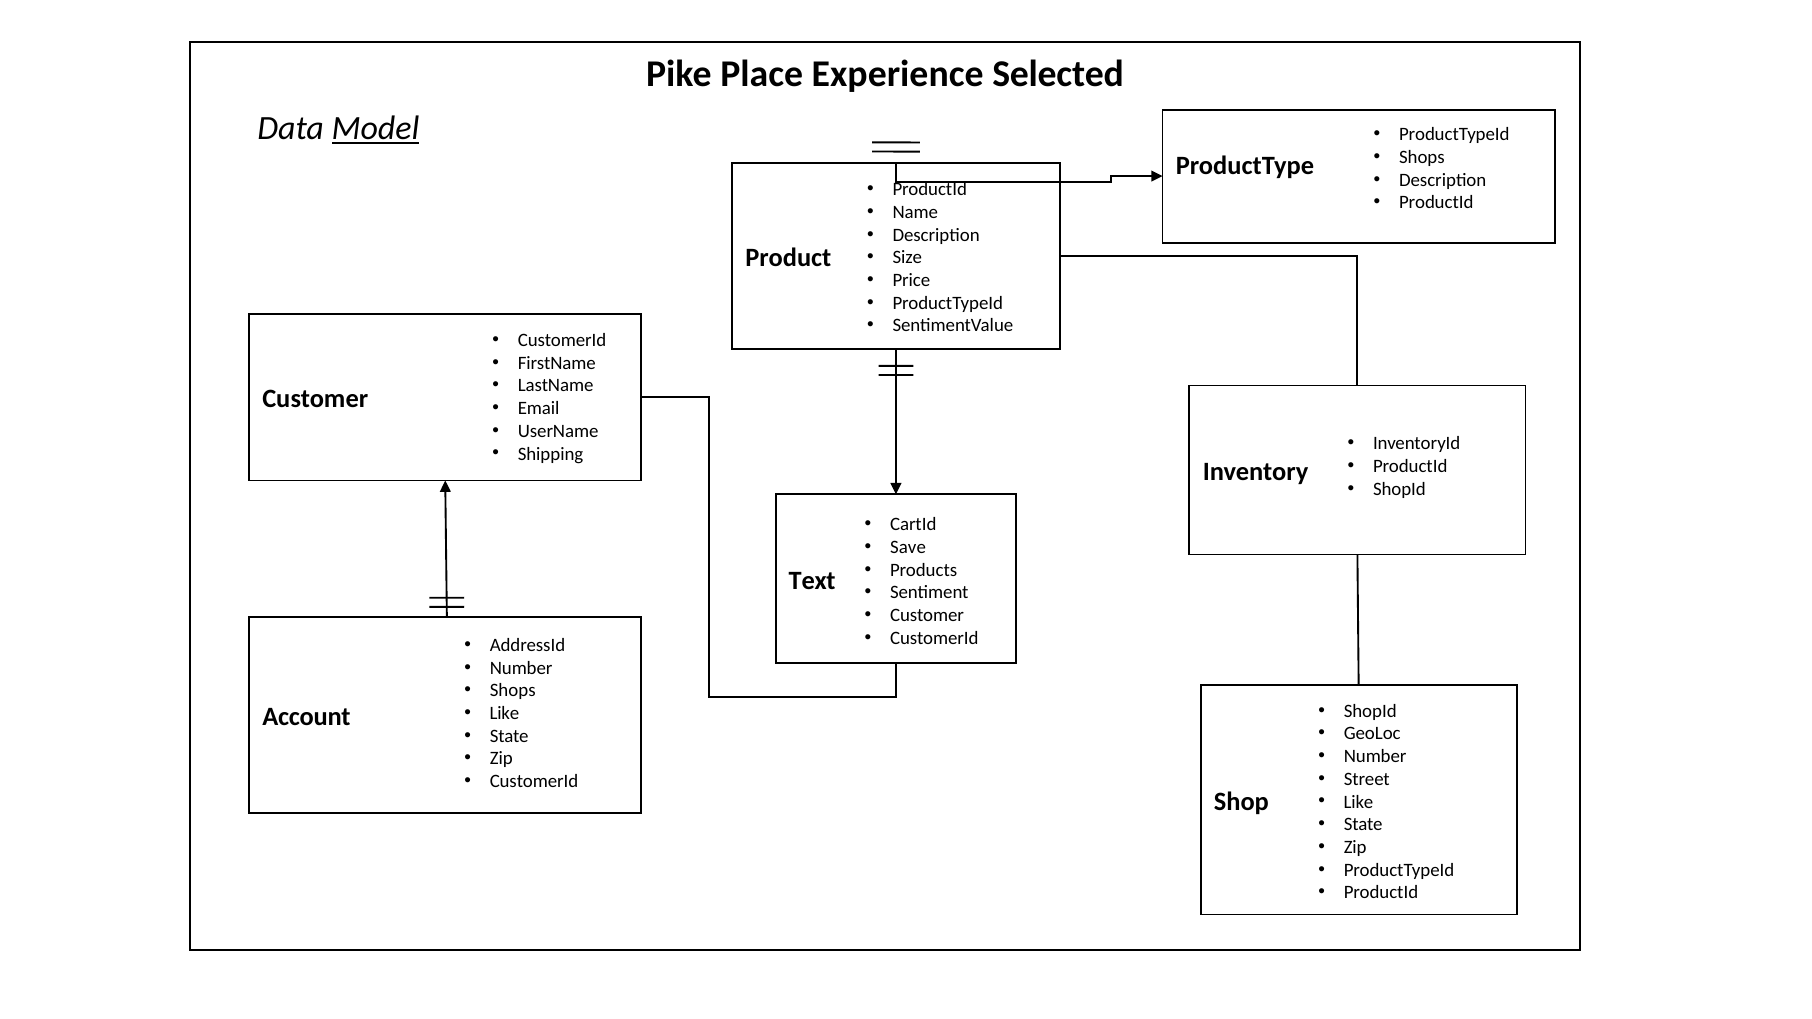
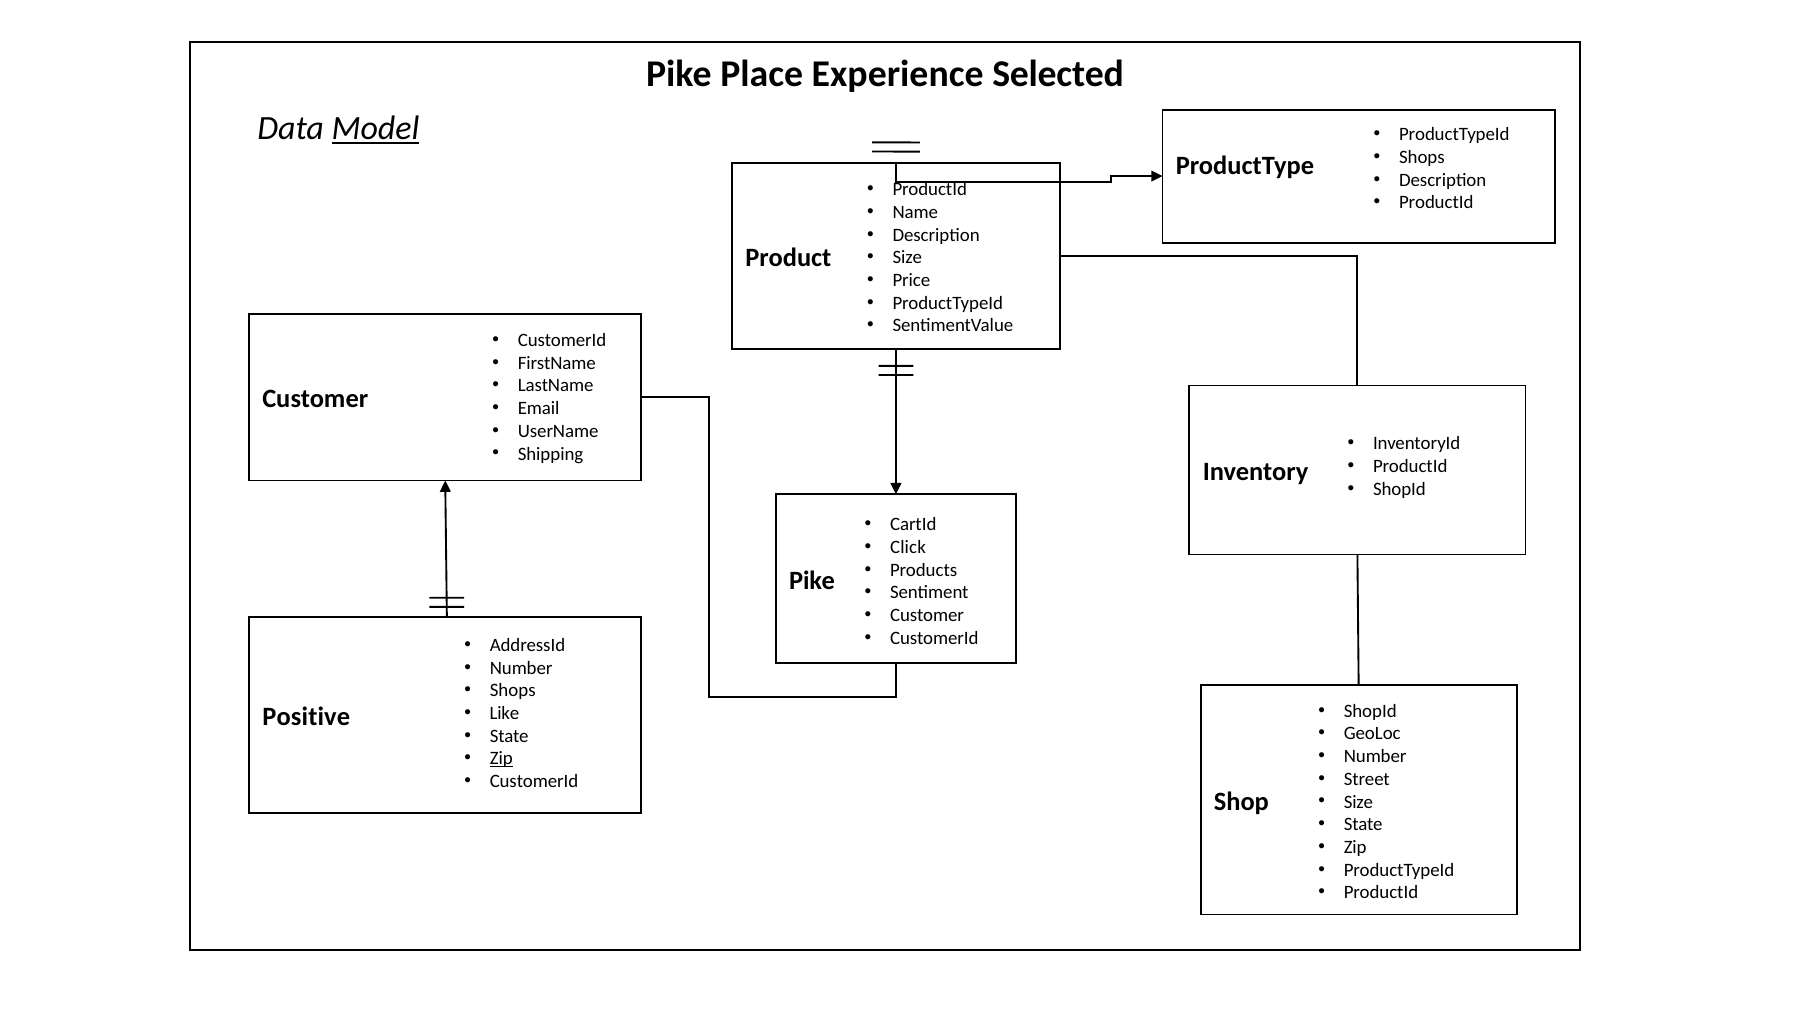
Save: Save -> Click
Text at (812, 581): Text -> Pike
Account: Account -> Positive
Zip at (501, 759) underline: none -> present
Like at (1358, 802): Like -> Size
